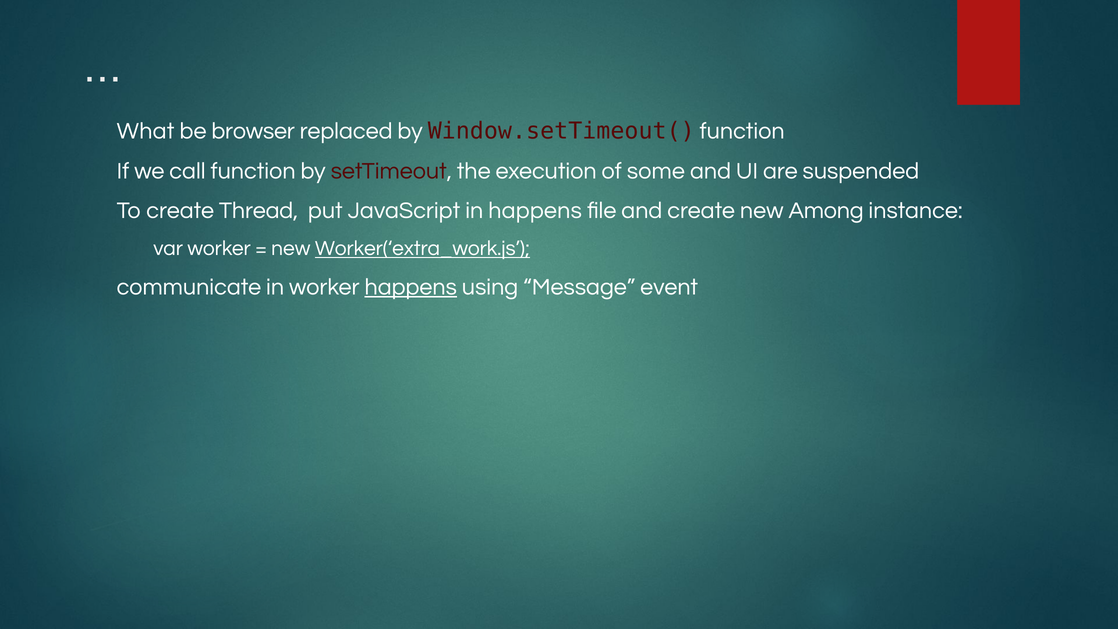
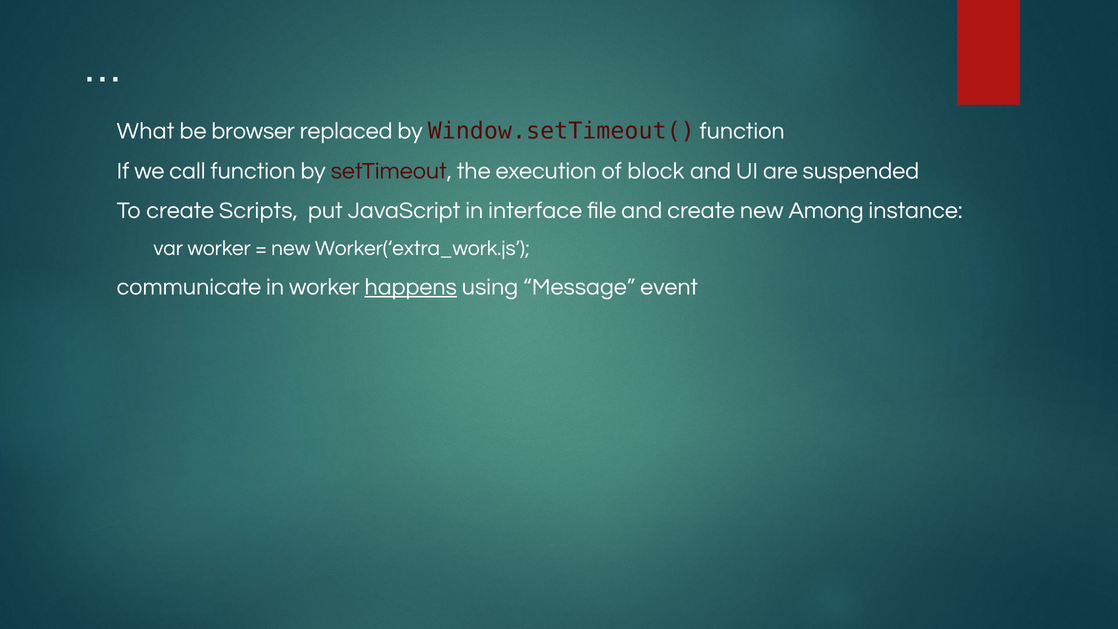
some: some -> block
Thread: Thread -> Scripts
in happens: happens -> interface
Worker(‘extra_work.js underline: present -> none
